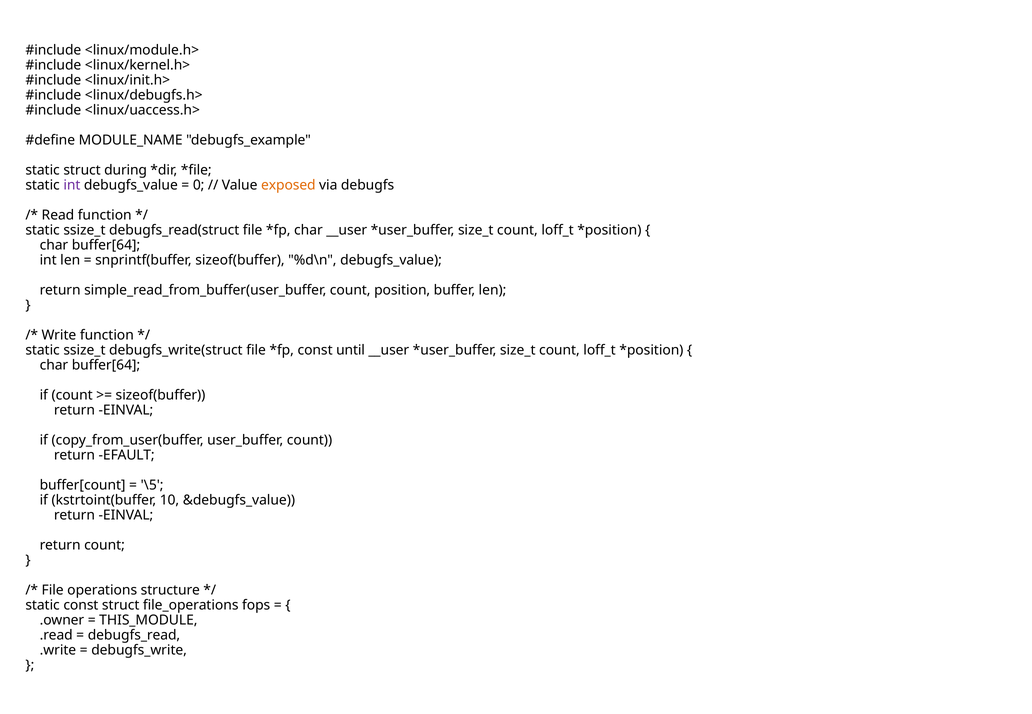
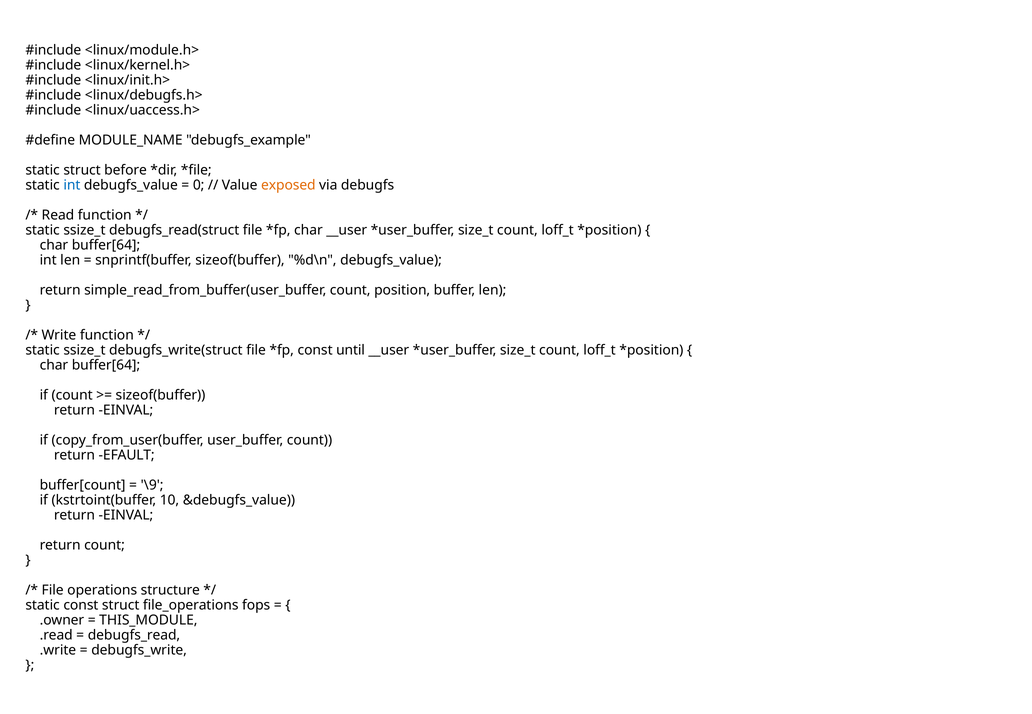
during: during -> before
int at (72, 185) colour: purple -> blue
\5: \5 -> \9
